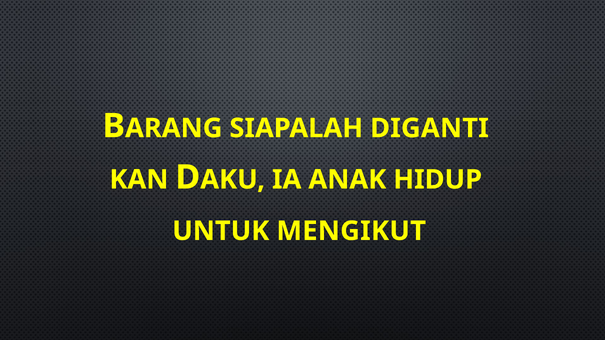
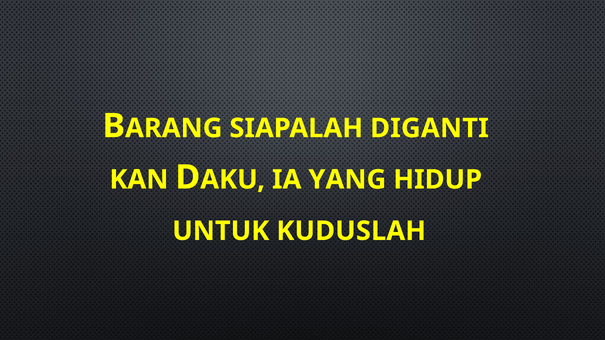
ANAK: ANAK -> YANG
MENGIKUT: MENGIKUT -> KUDUSLAH
